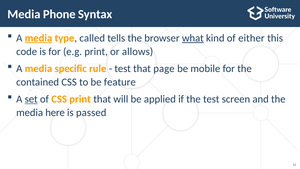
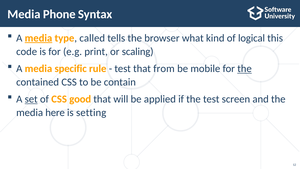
what underline: present -> none
either: either -> logical
allows: allows -> scaling
page: page -> from
the at (245, 69) underline: none -> present
feature: feature -> contain
CSS print: print -> good
passed: passed -> setting
